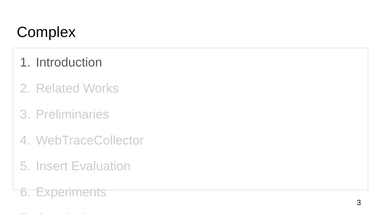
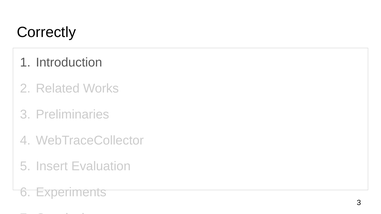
Complex: Complex -> Correctly
